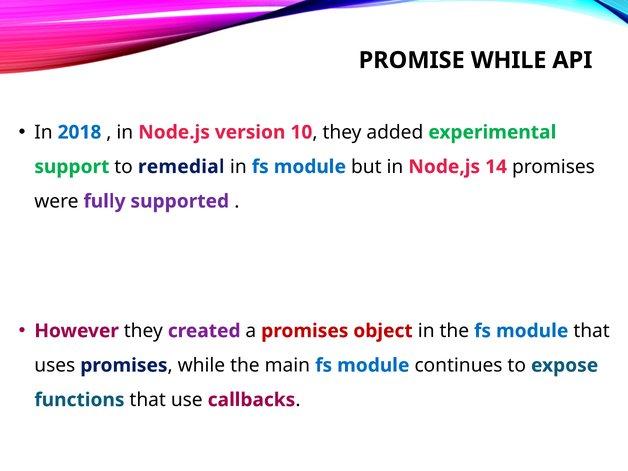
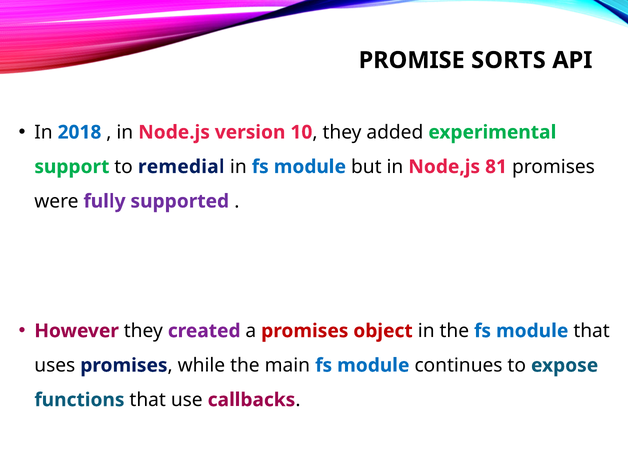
PROMISE WHILE: WHILE -> SORTS
14: 14 -> 81
